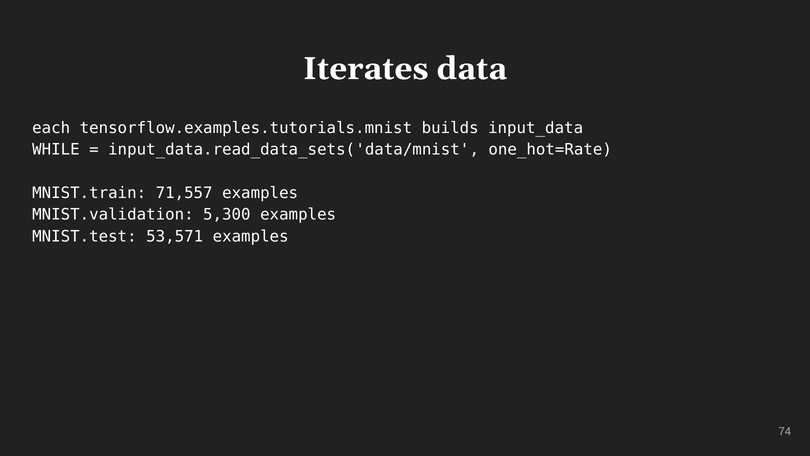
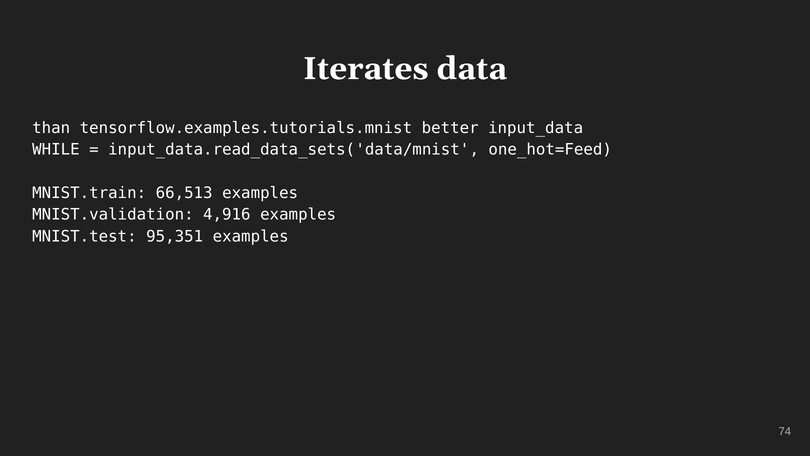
each: each -> than
builds: builds -> better
one_hot=Rate: one_hot=Rate -> one_hot=Feed
71,557: 71,557 -> 66,513
5,300: 5,300 -> 4,916
53,571: 53,571 -> 95,351
